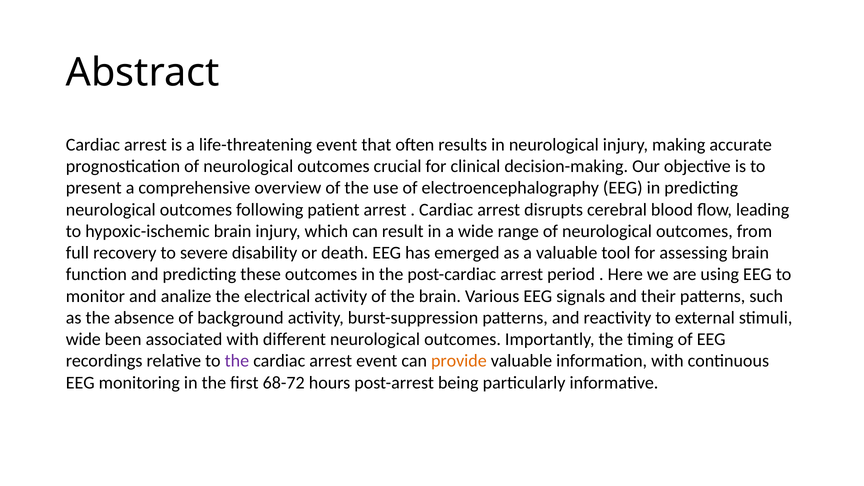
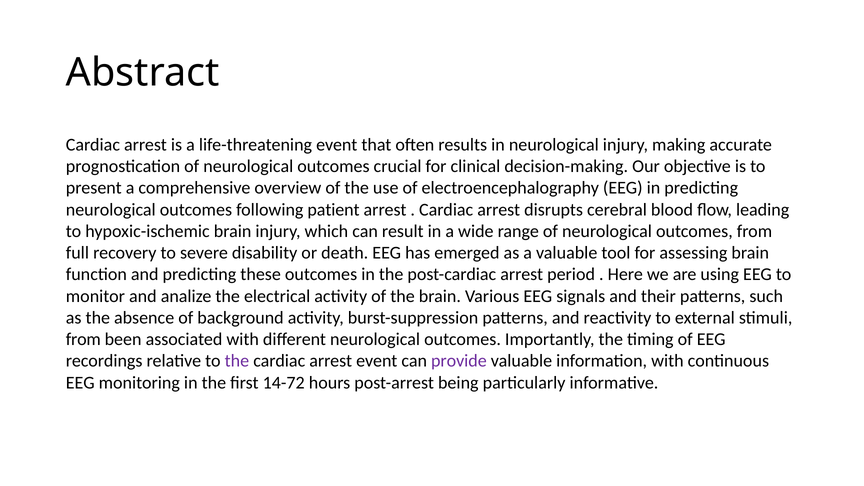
wide at (83, 339): wide -> from
provide colour: orange -> purple
68-72: 68-72 -> 14-72
